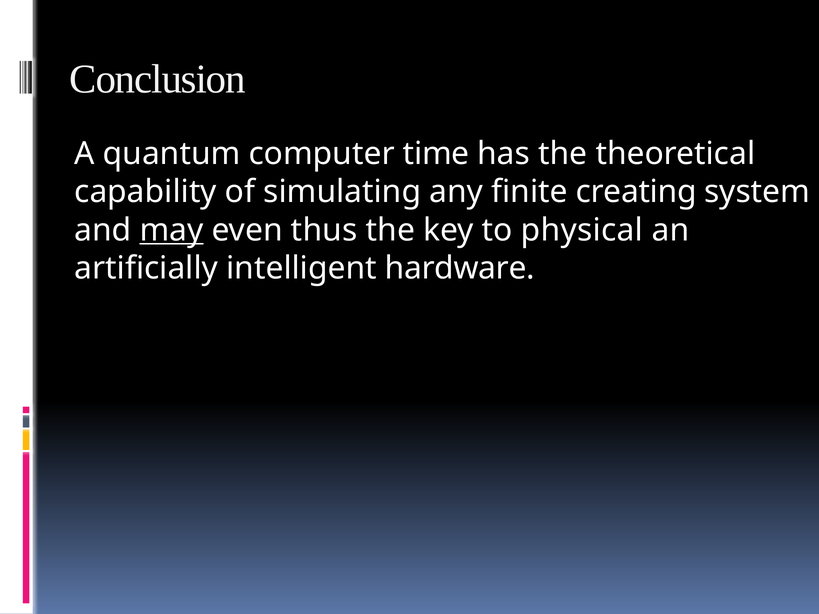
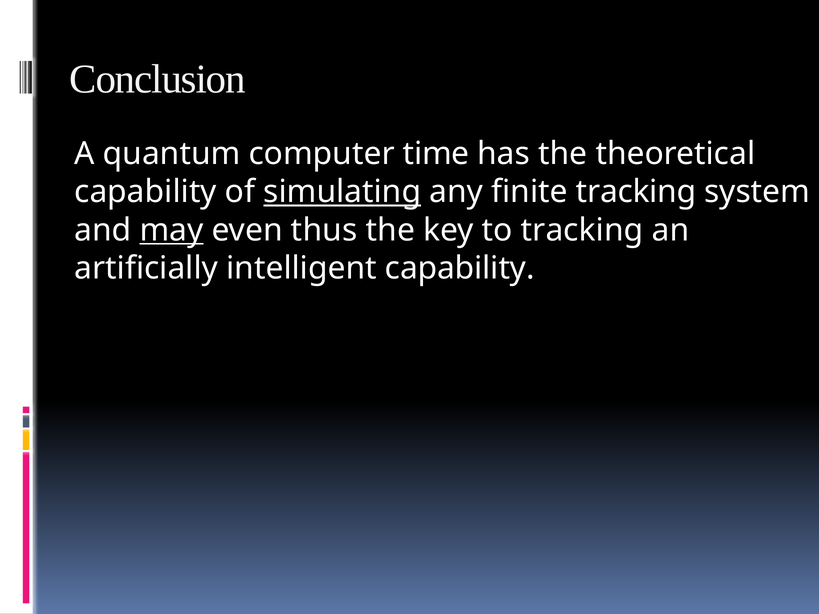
simulating underline: none -> present
finite creating: creating -> tracking
to physical: physical -> tracking
intelligent hardware: hardware -> capability
